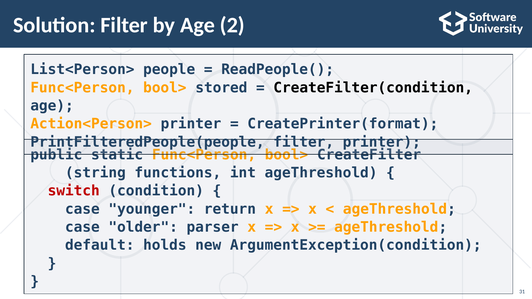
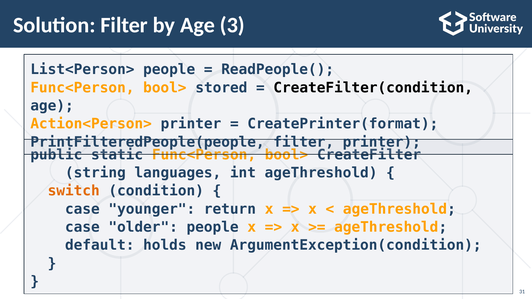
2: 2 -> 3
functions: functions -> languages
switch colour: red -> orange
older parser: parser -> people
